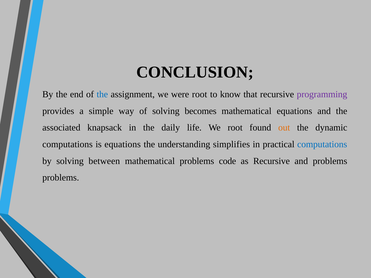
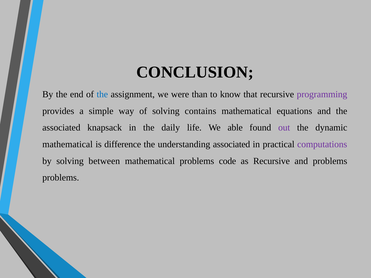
were root: root -> than
becomes: becomes -> contains
We root: root -> able
out colour: orange -> purple
computations at (68, 144): computations -> mathematical
is equations: equations -> difference
understanding simplifies: simplifies -> associated
computations at (322, 144) colour: blue -> purple
